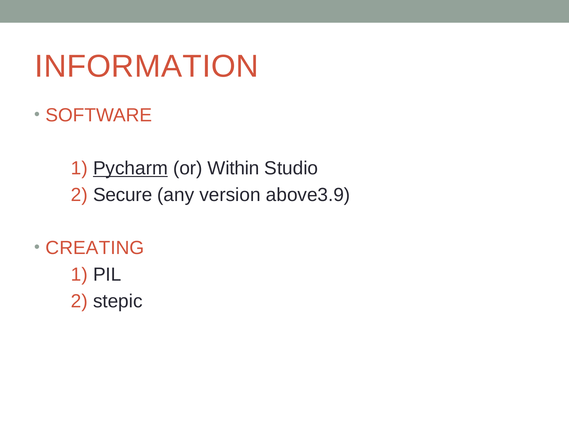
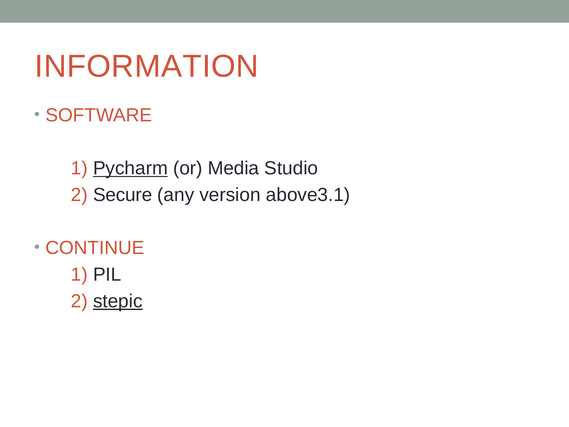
Within: Within -> Media
above3.9: above3.9 -> above3.1
CREATING: CREATING -> CONTINUE
stepic underline: none -> present
